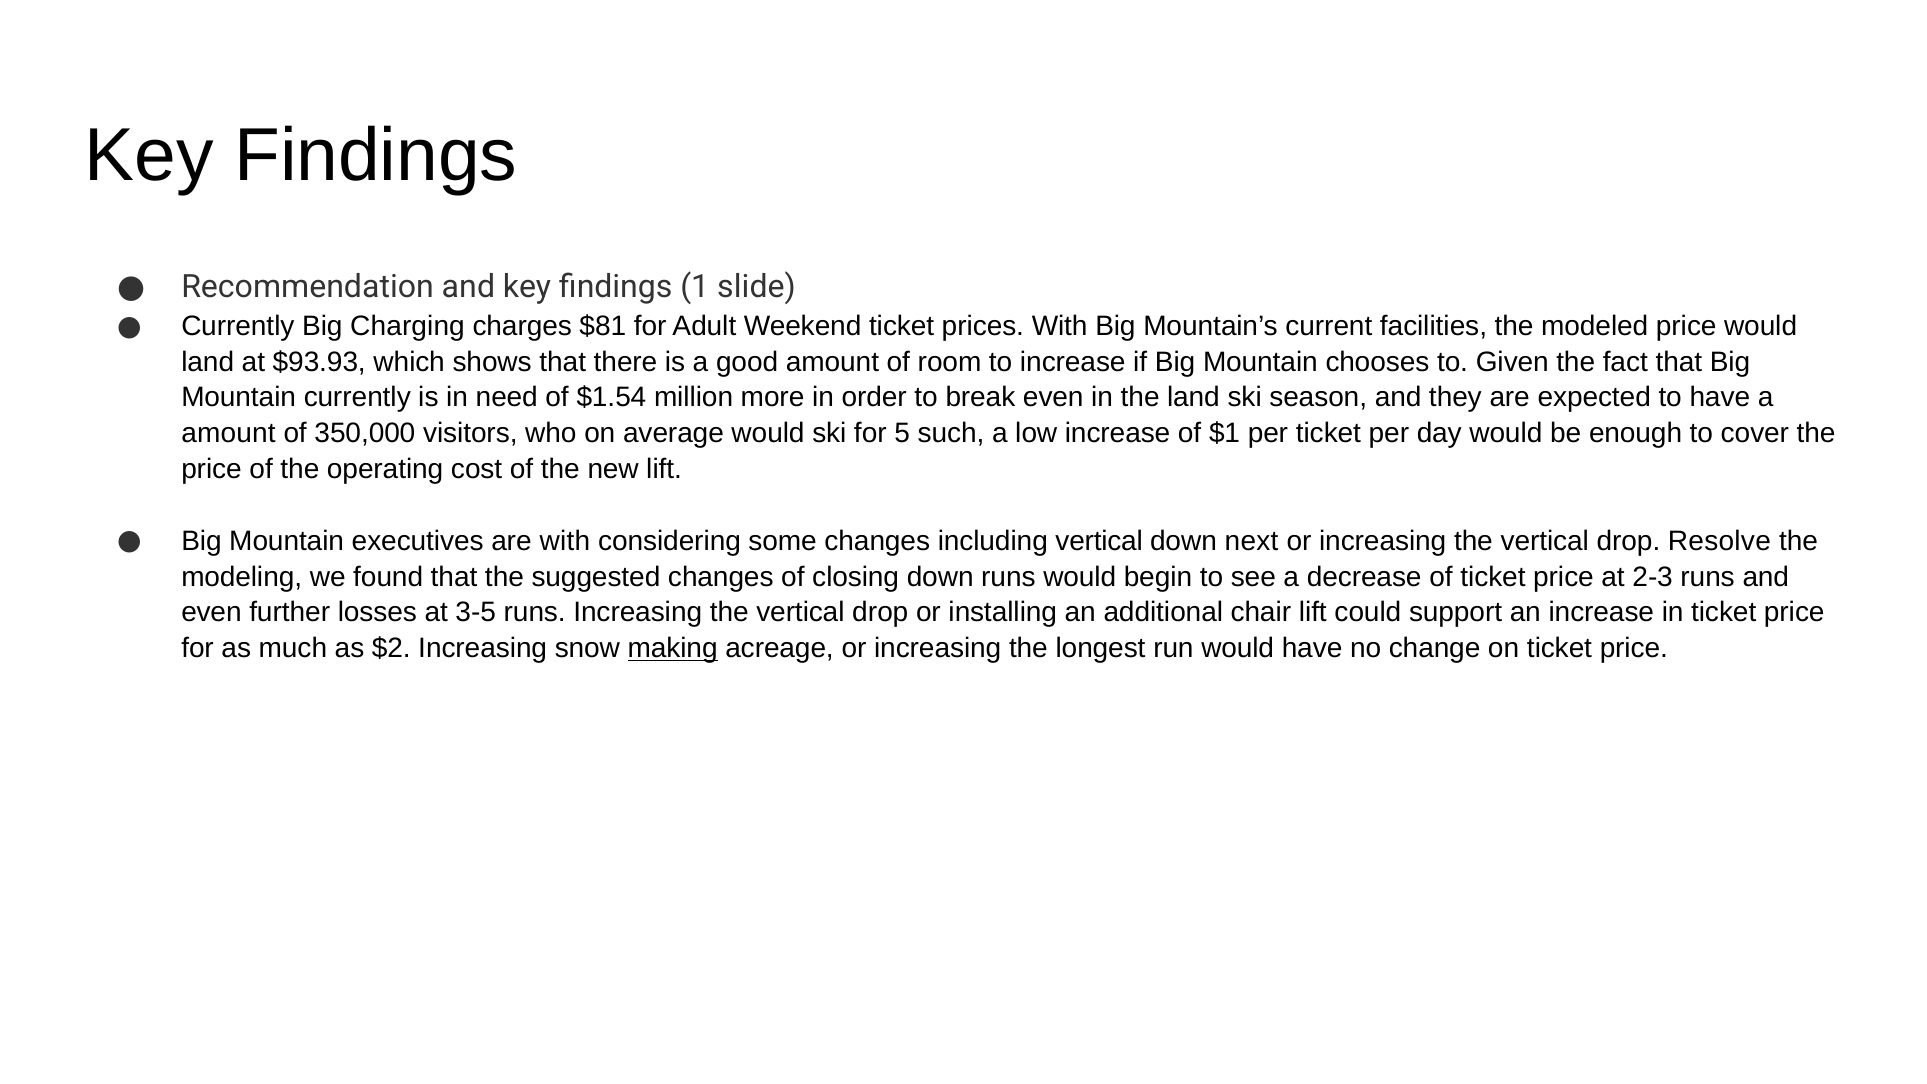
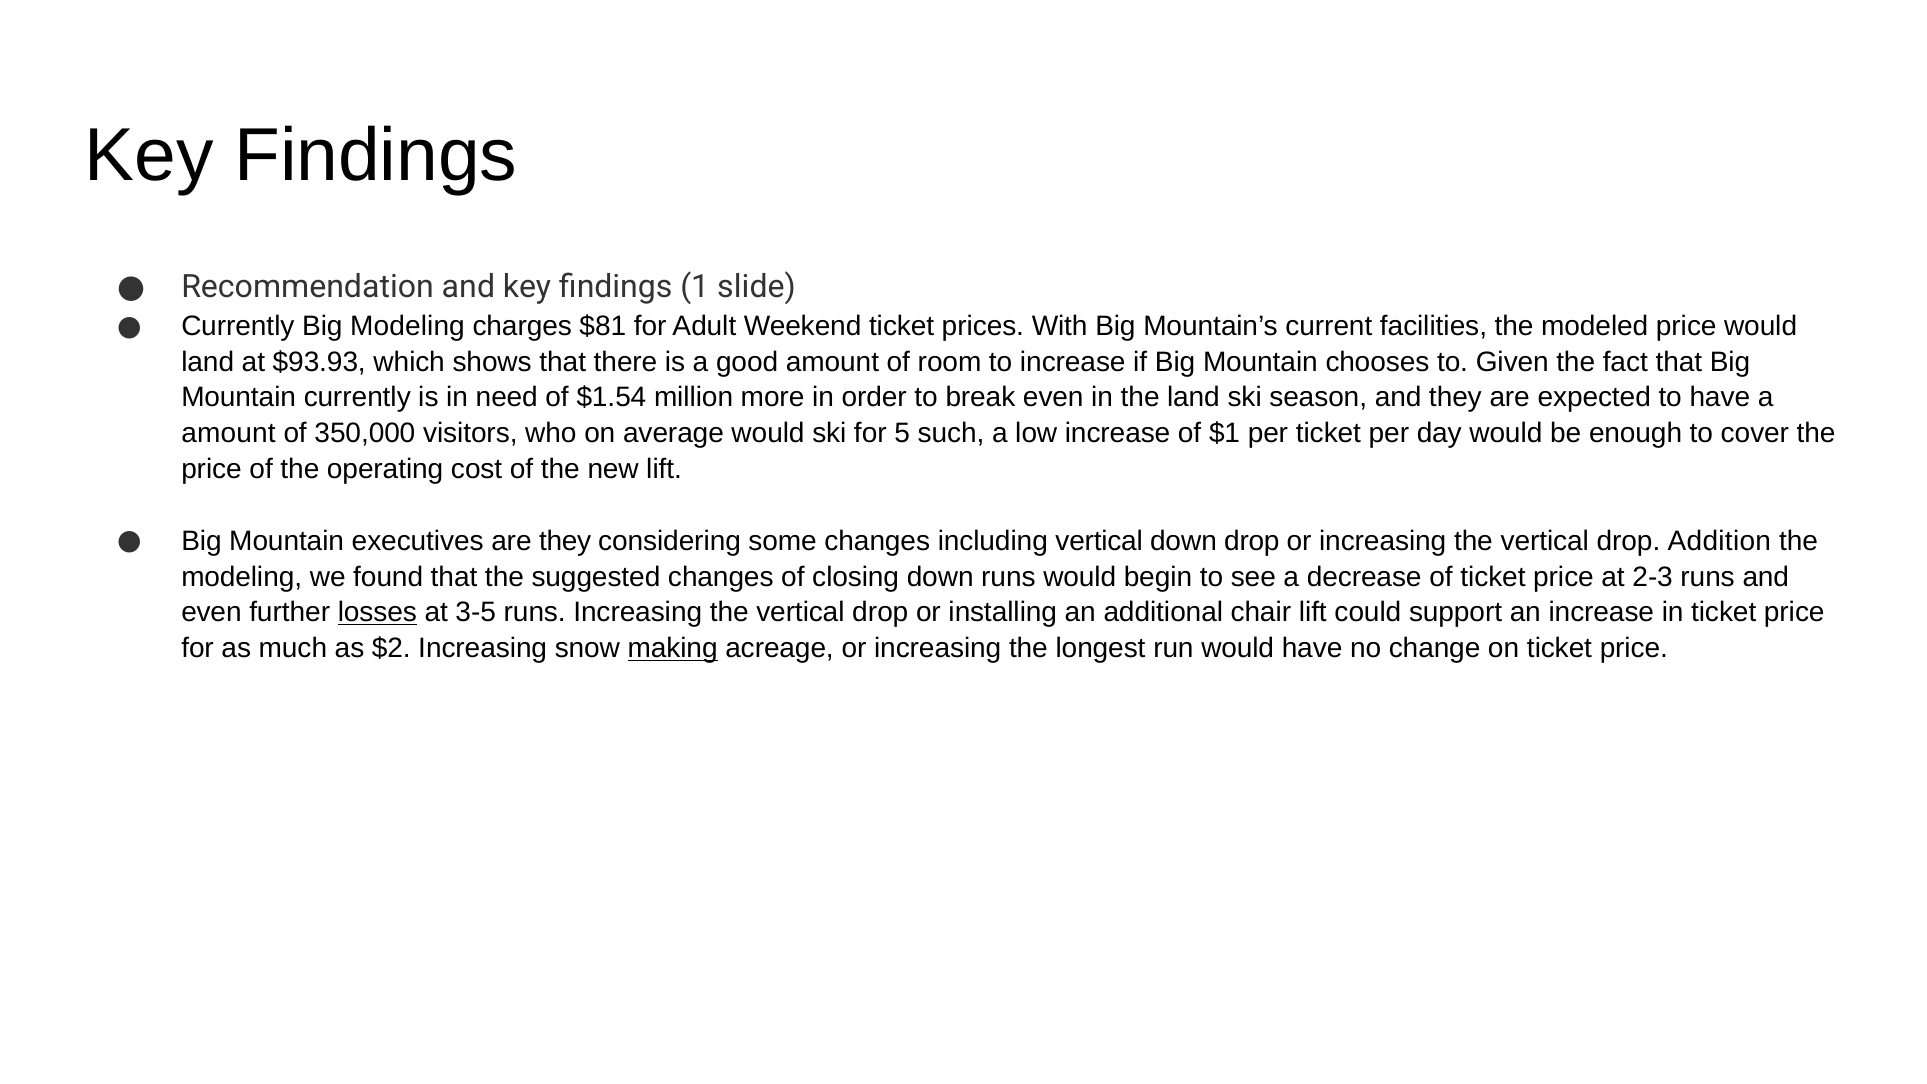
Big Charging: Charging -> Modeling
are with: with -> they
down next: next -> drop
Resolve: Resolve -> Addition
losses underline: none -> present
